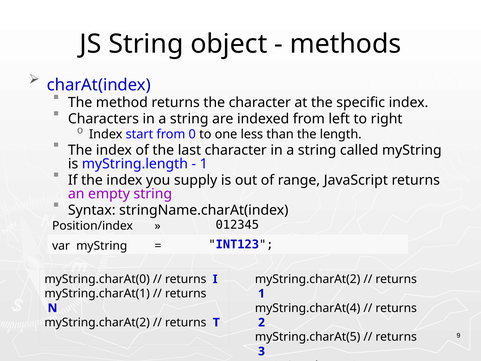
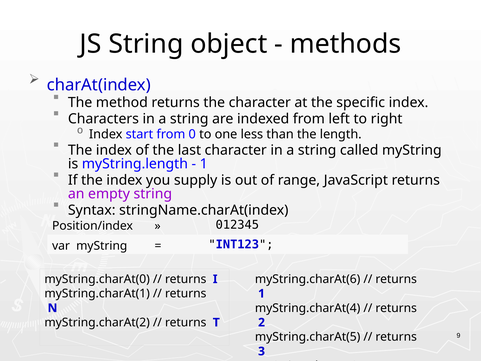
myString.charAt(2 at (308, 279): myString.charAt(2 -> myString.charAt(6
